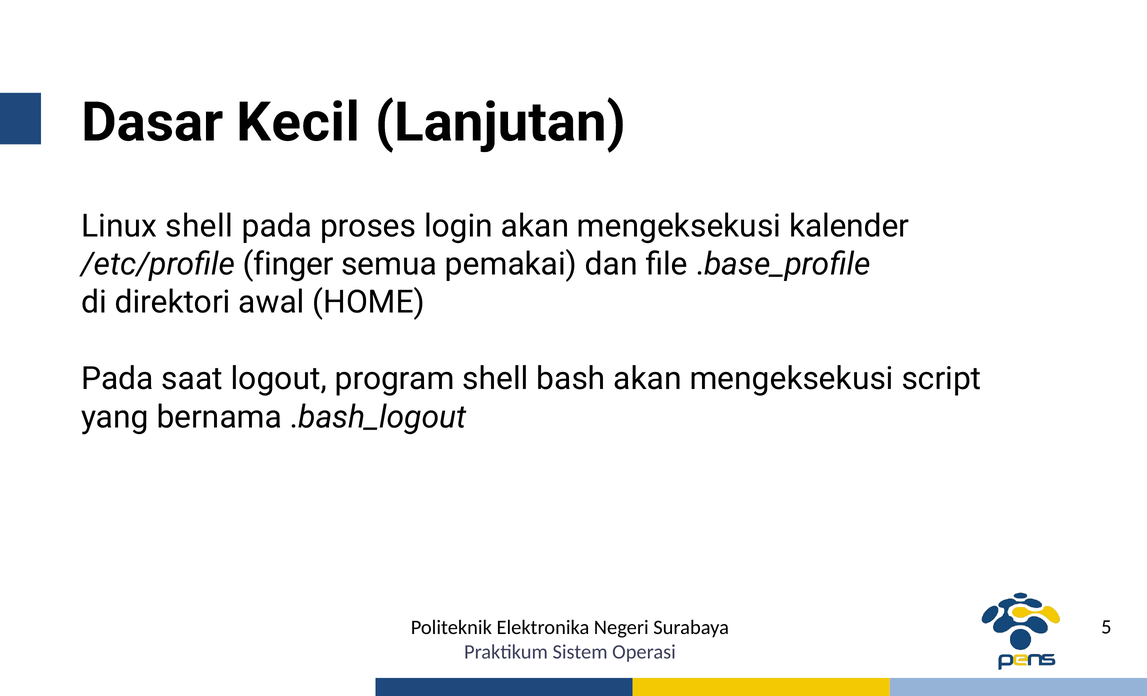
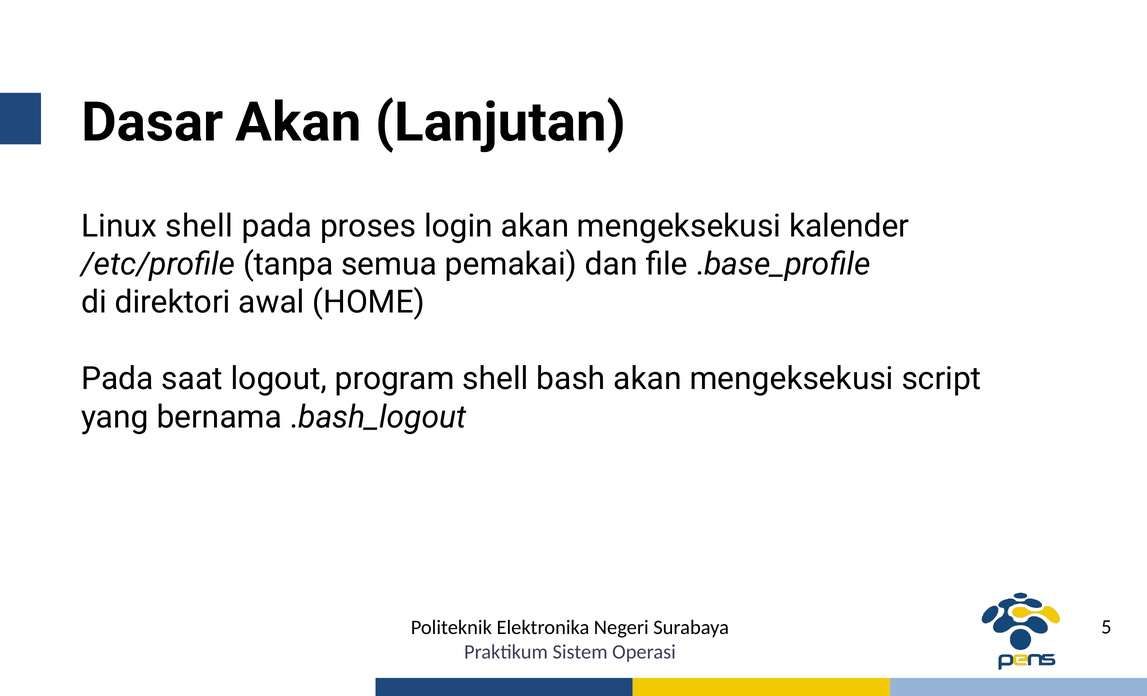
Dasar Kecil: Kecil -> Akan
finger: finger -> tanpa
